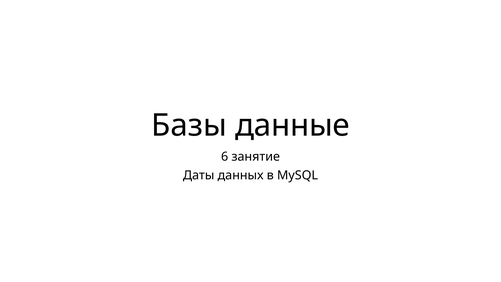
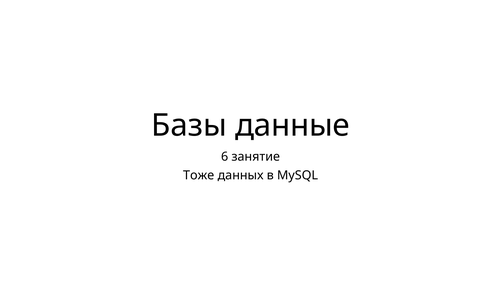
Даты: Даты -> Тоже
